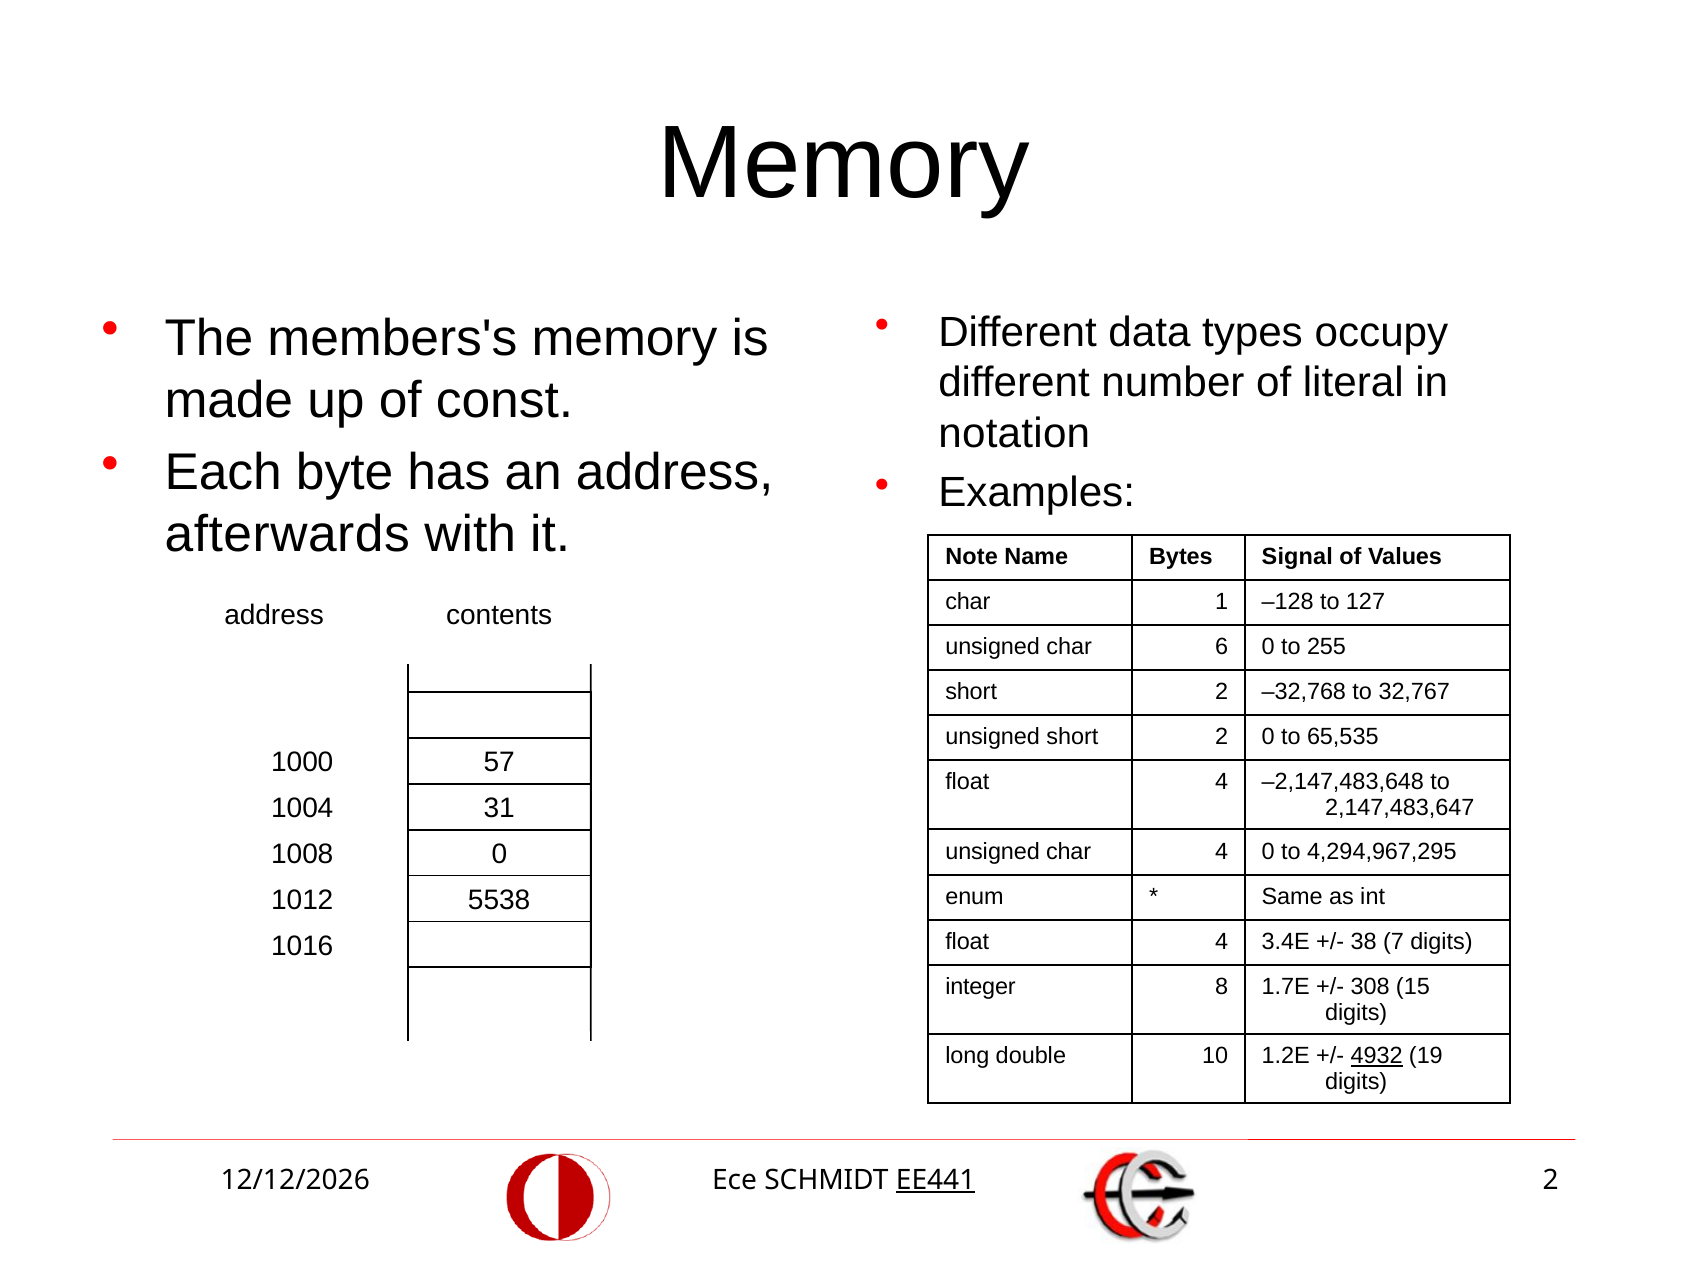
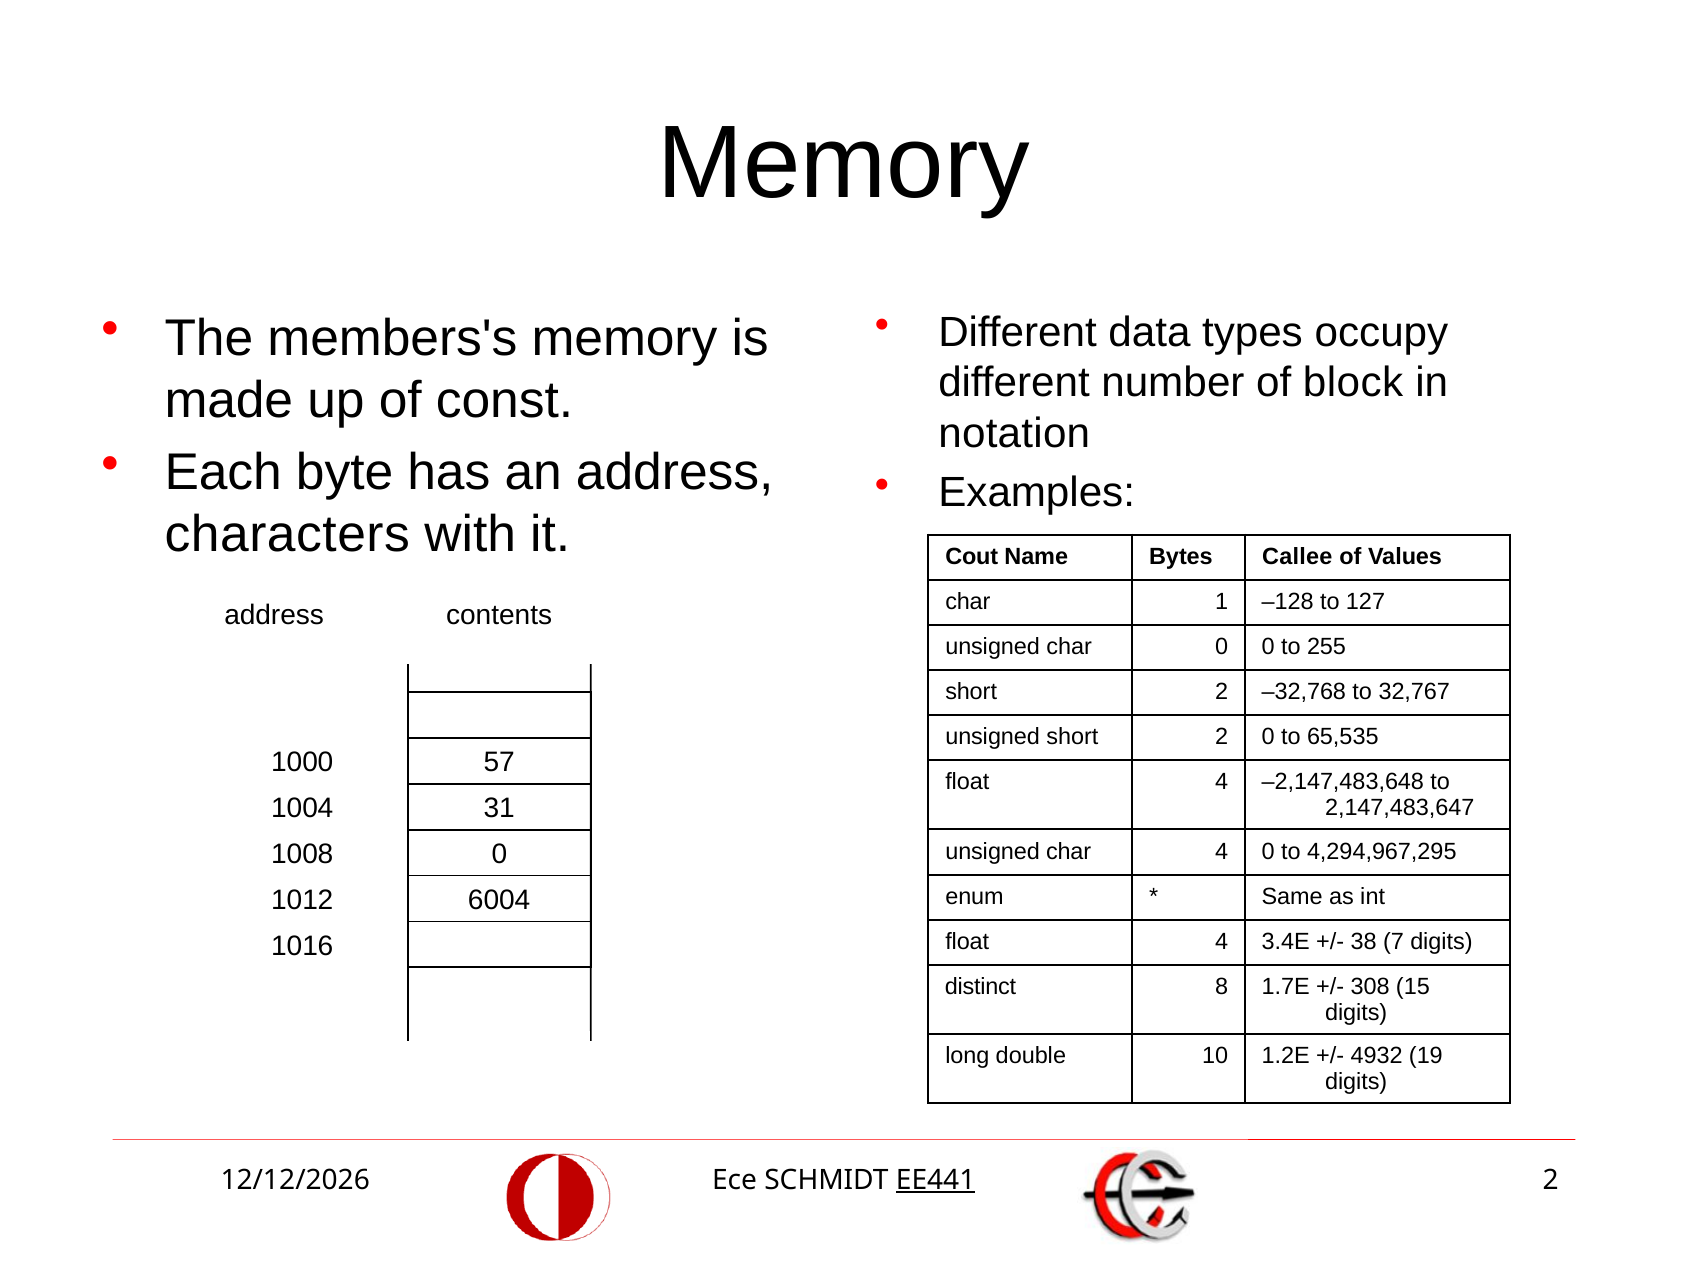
literal: literal -> block
afterwards: afterwards -> characters
Note: Note -> Cout
Signal: Signal -> Callee
char 6: 6 -> 0
5538: 5538 -> 6004
integer: integer -> distinct
4932 underline: present -> none
